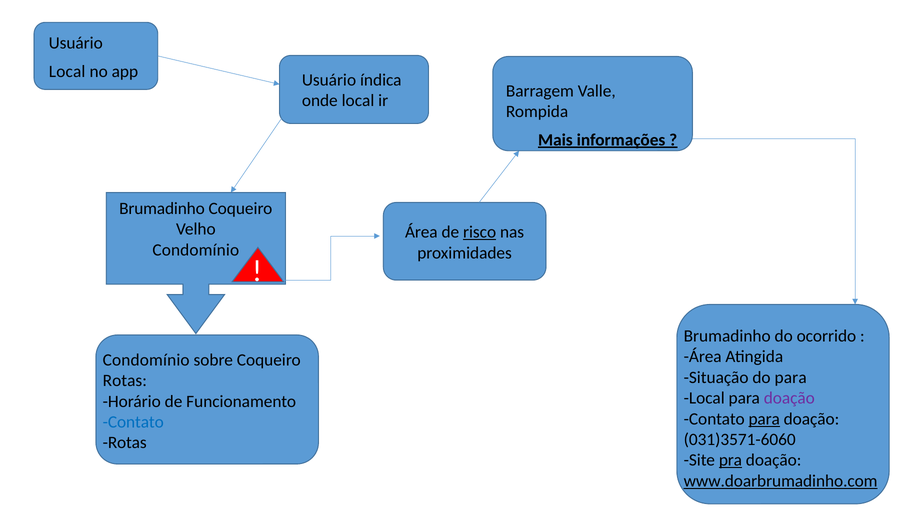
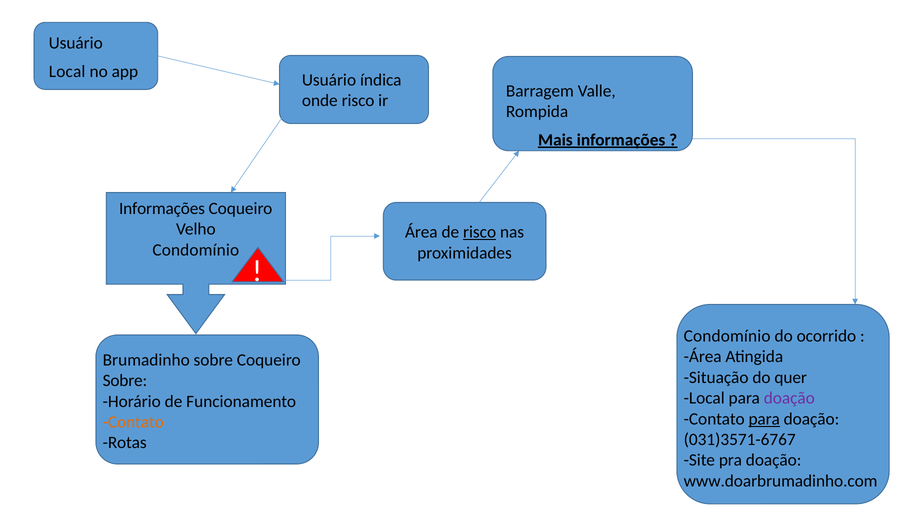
onde local: local -> risco
Brumadinho at (162, 209): Brumadinho -> Informações
Brumadinho at (727, 336): Brumadinho -> Condomínio
Condomínio at (146, 360): Condomínio -> Brumadinho
do para: para -> quer
Rotas at (125, 381): Rotas -> Sobre
Contato at (133, 423) colour: blue -> orange
031)3571-6060: 031)3571-6060 -> 031)3571-6767
pra underline: present -> none
www.doarbrumadinho.com underline: present -> none
